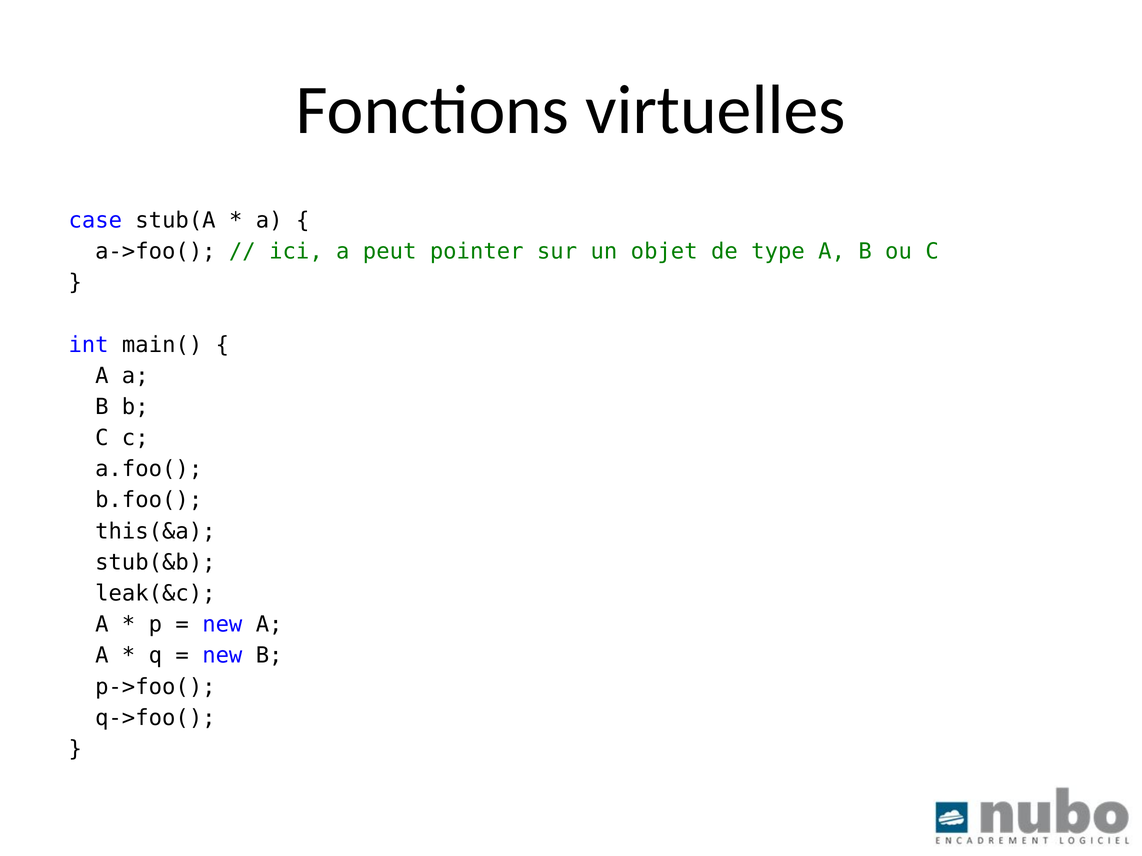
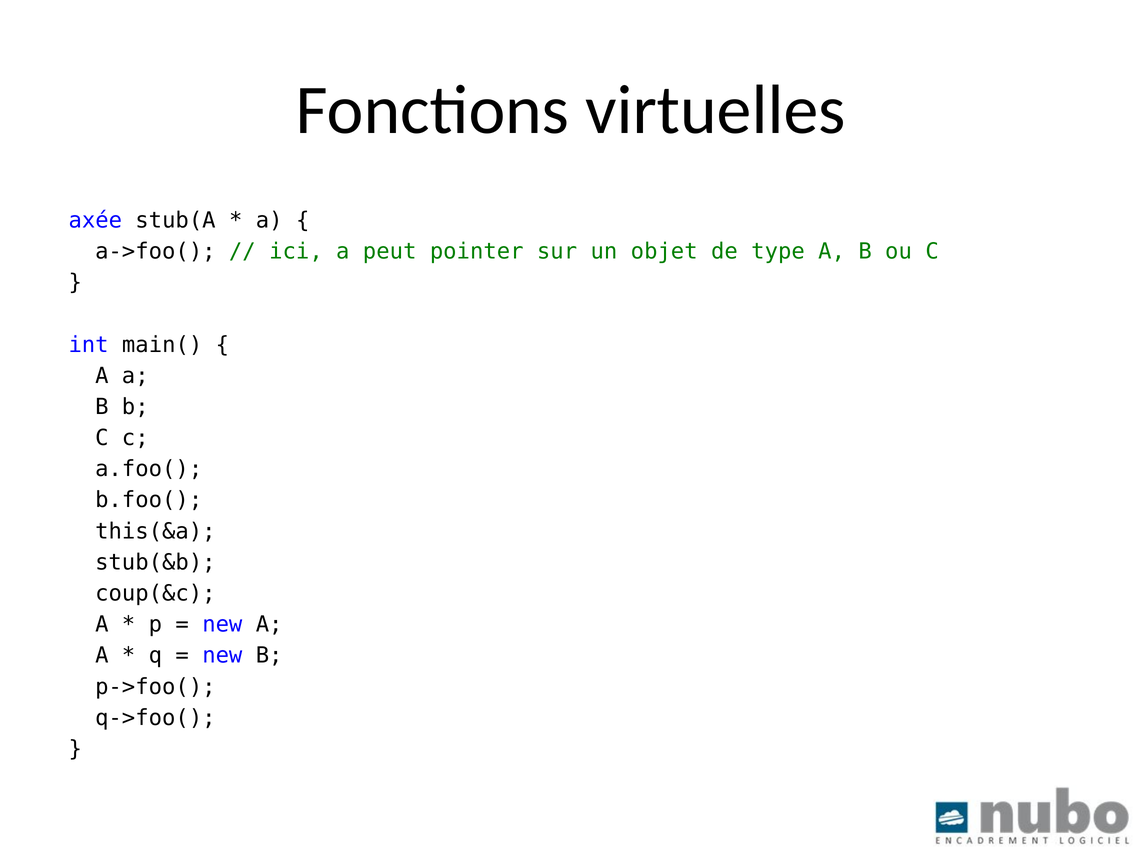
case: case -> axée
leak(&c: leak(&c -> coup(&c
